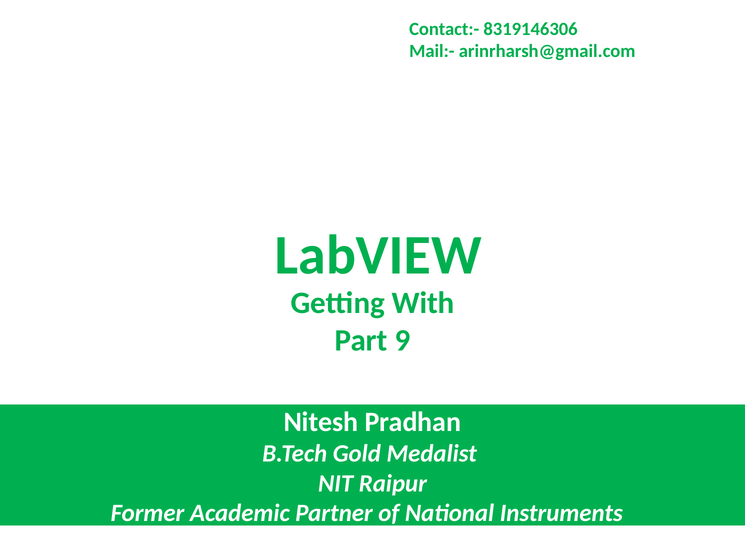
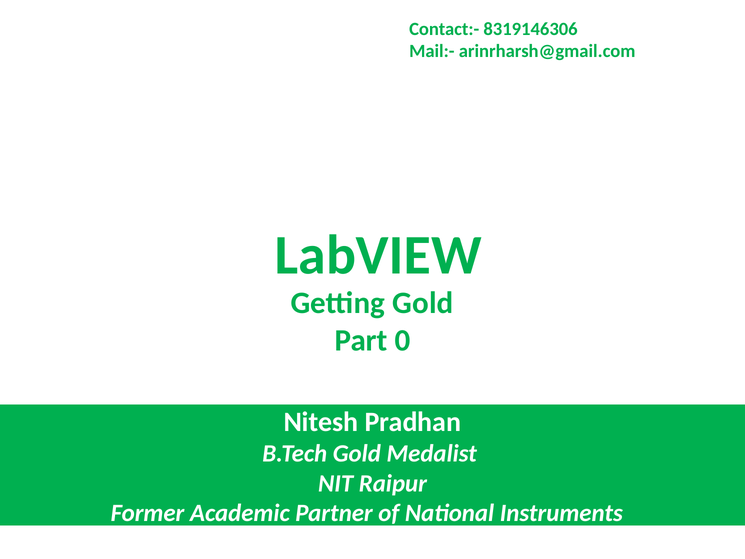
Getting With: With -> Gold
9: 9 -> 0
